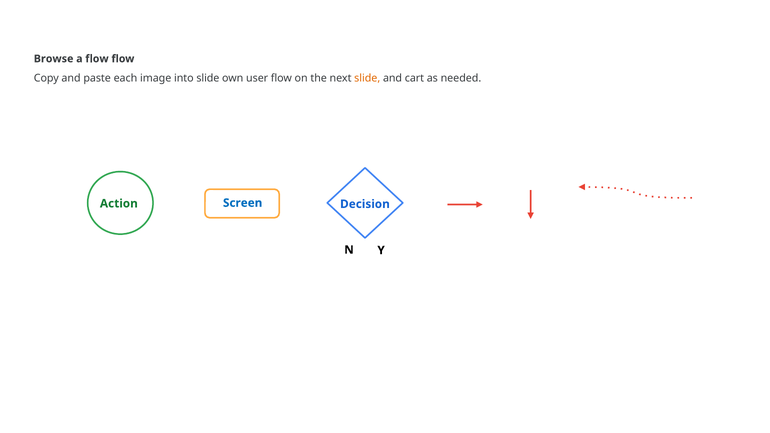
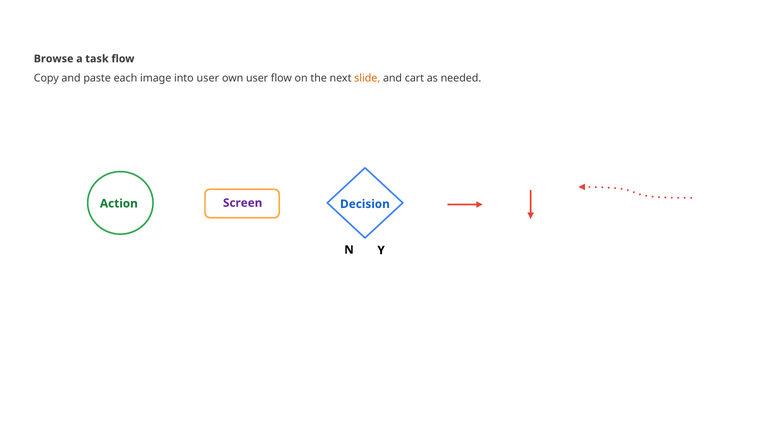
a flow: flow -> task
into slide: slide -> user
Screen colour: blue -> purple
